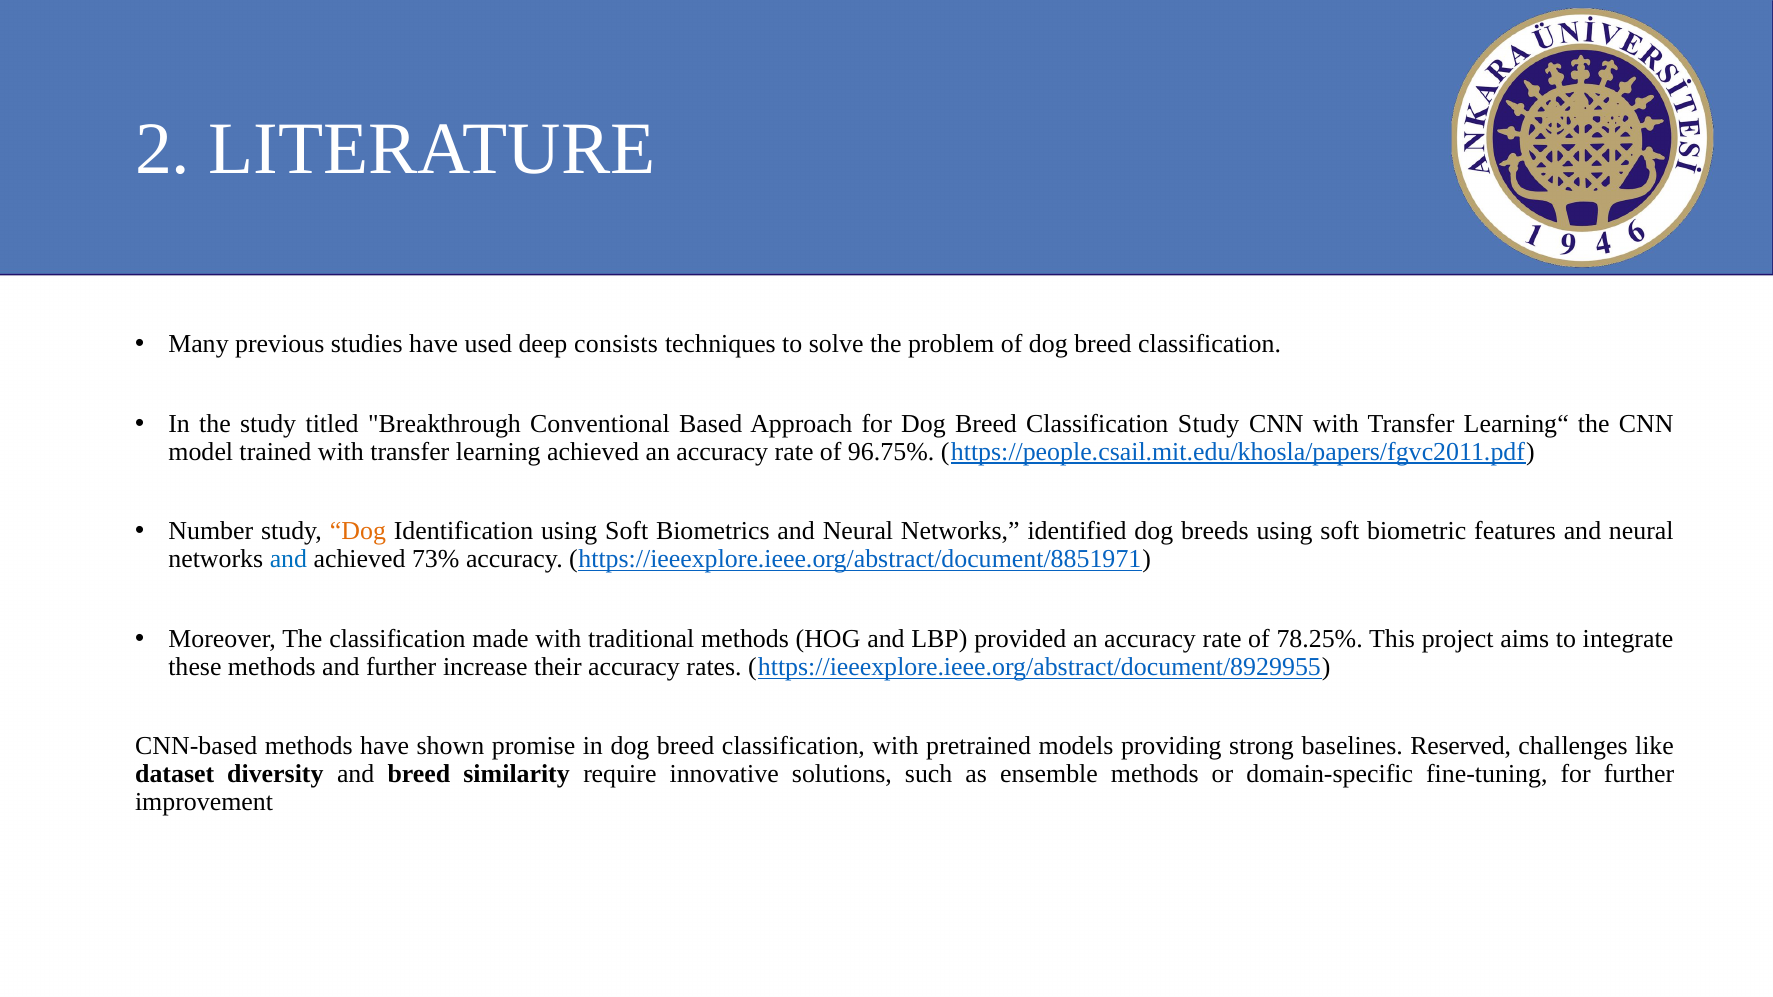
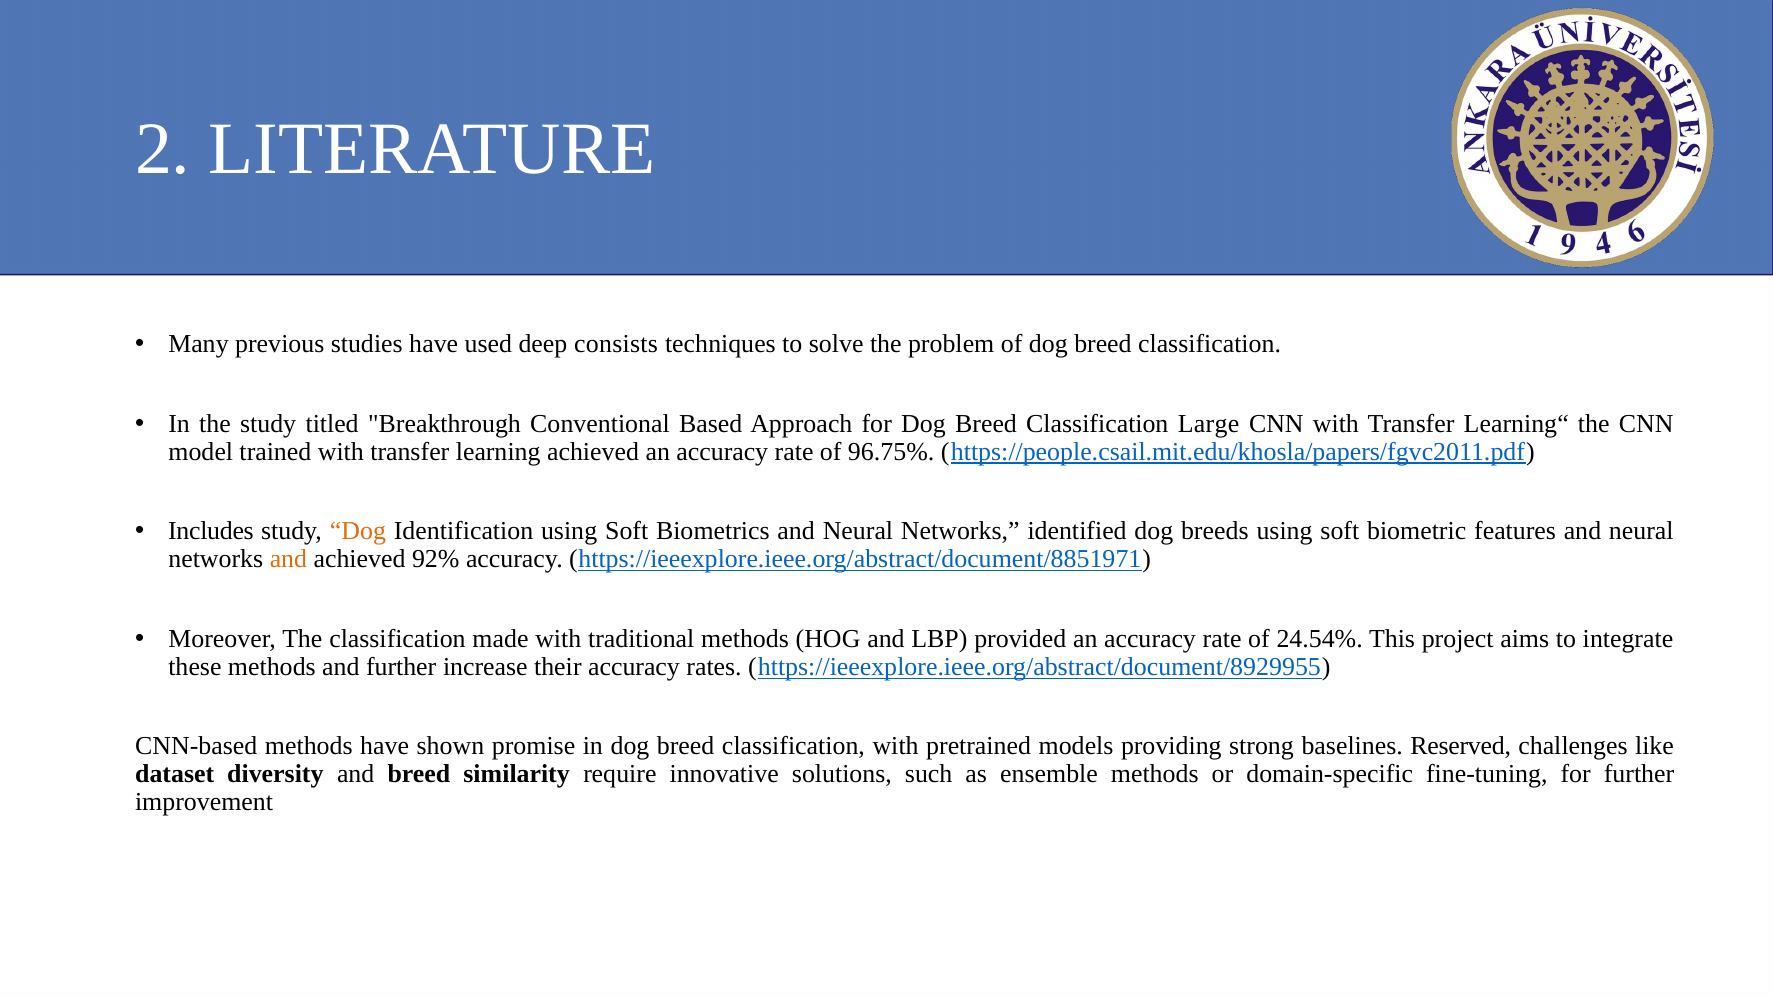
Classification Study: Study -> Large
Number: Number -> Includes
and at (288, 559) colour: blue -> orange
73%: 73% -> 92%
78.25%: 78.25% -> 24.54%
